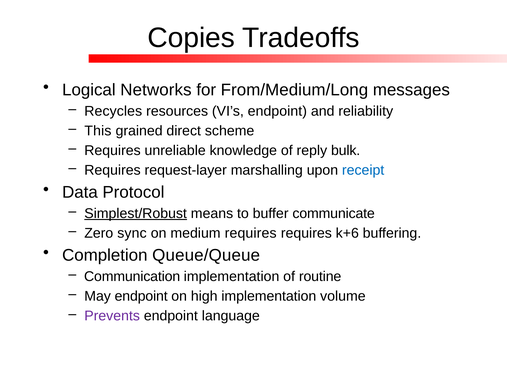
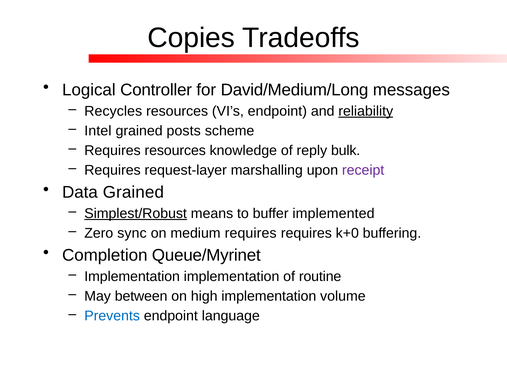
Networks: Networks -> Controller
From/Medium/Long: From/Medium/Long -> David/Medium/Long
reliability underline: none -> present
This: This -> Intel
direct: direct -> posts
Requires unreliable: unreliable -> resources
receipt colour: blue -> purple
Data Protocol: Protocol -> Grained
communicate: communicate -> implemented
k+6: k+6 -> k+0
Queue/Queue: Queue/Queue -> Queue/Myrinet
Communication at (132, 277): Communication -> Implementation
May endpoint: endpoint -> between
Prevents colour: purple -> blue
